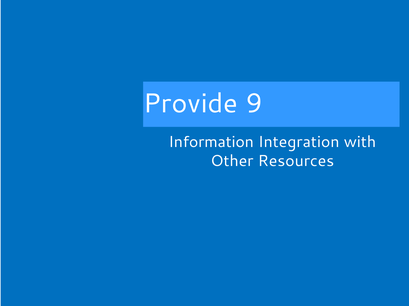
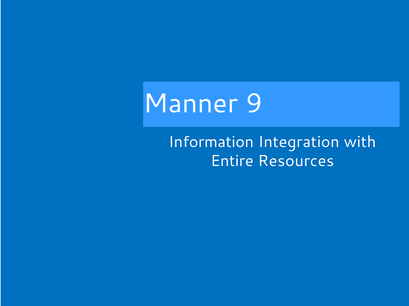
Provide: Provide -> Manner
Other: Other -> Entire
